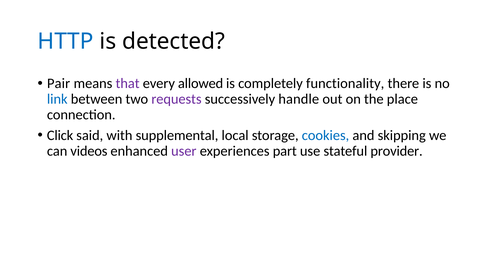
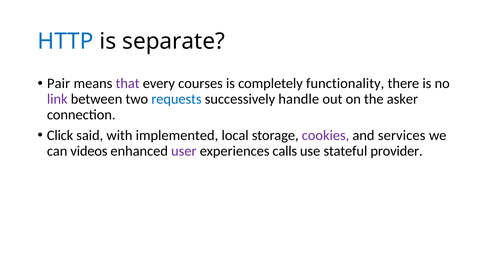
detected: detected -> separate
allowed: allowed -> courses
link colour: blue -> purple
requests colour: purple -> blue
place: place -> asker
supplemental: supplemental -> implemented
cookies colour: blue -> purple
skipping: skipping -> services
part: part -> calls
